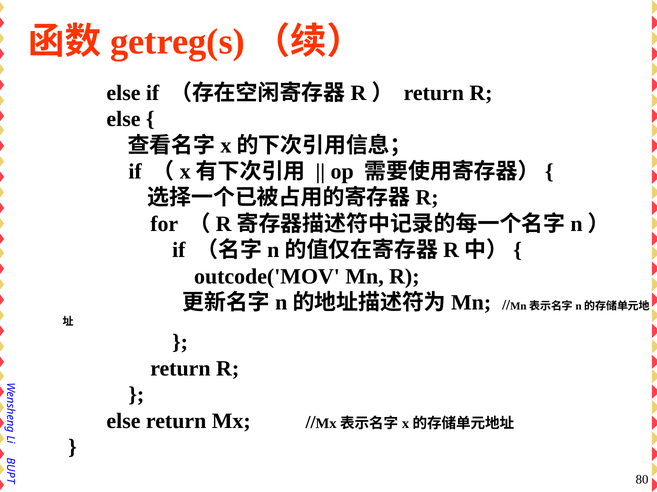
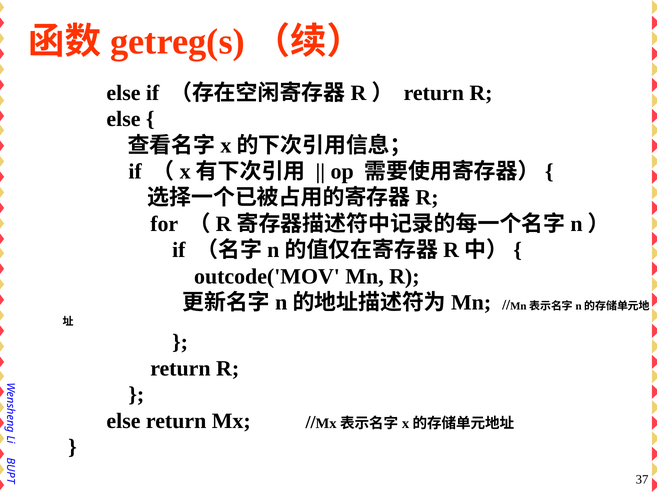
80: 80 -> 37
